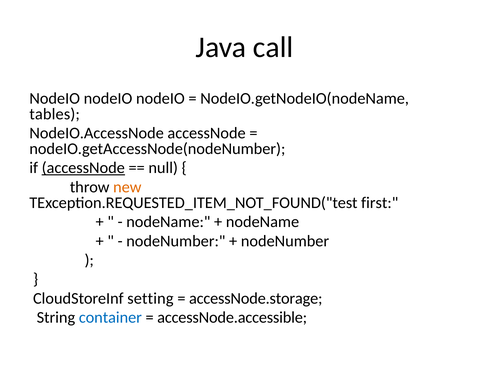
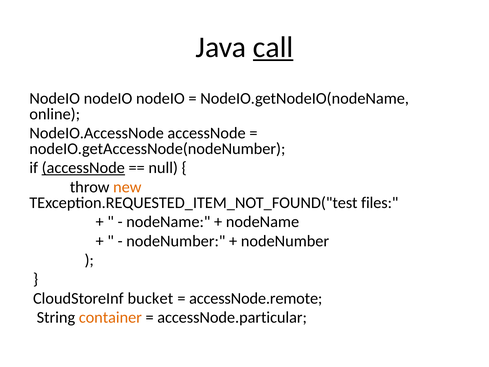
call underline: none -> present
tables: tables -> online
first: first -> files
setting: setting -> bucket
accessNode.storage: accessNode.storage -> accessNode.remote
container colour: blue -> orange
accessNode.accessible: accessNode.accessible -> accessNode.particular
